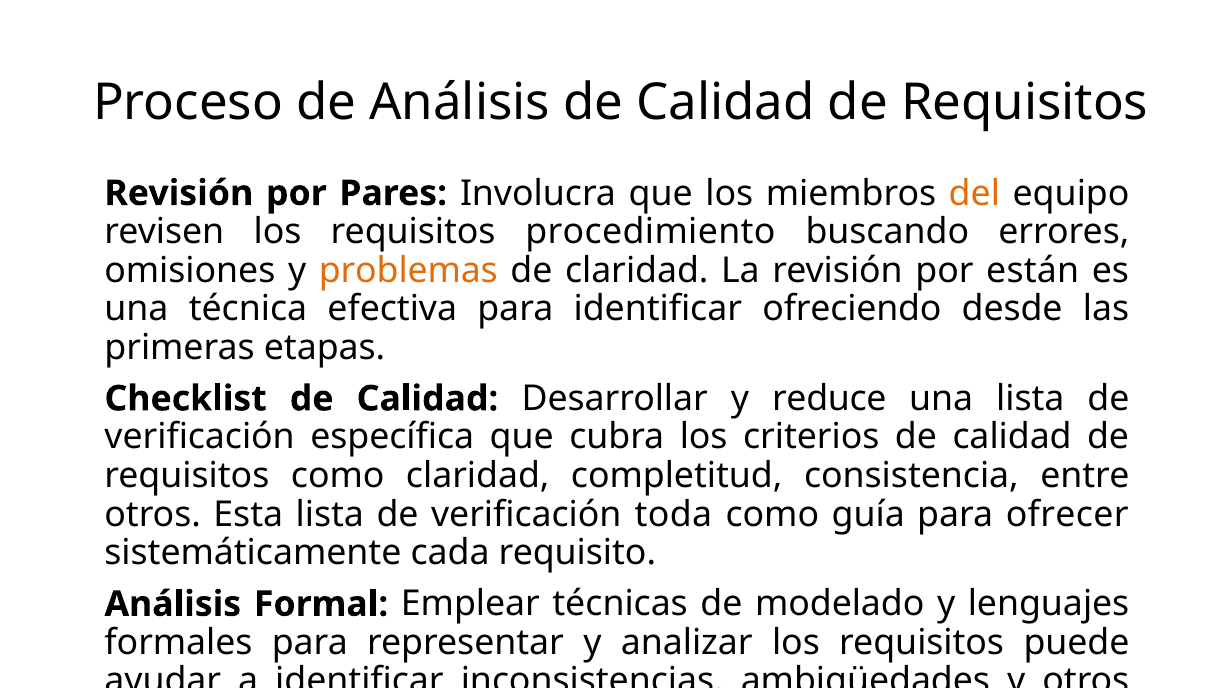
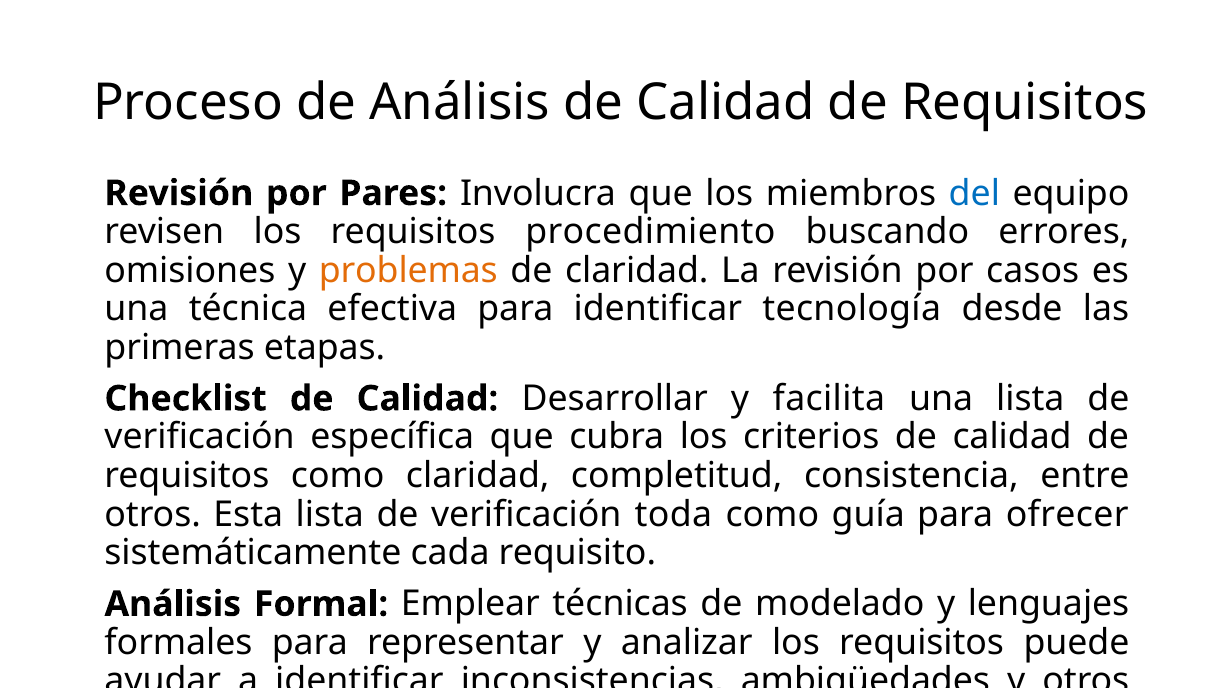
del colour: orange -> blue
están: están -> casos
ofreciendo: ofreciendo -> tecnología
reduce: reduce -> facilita
